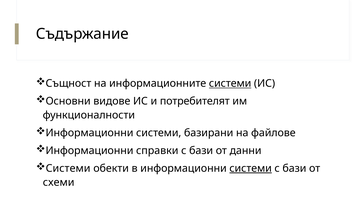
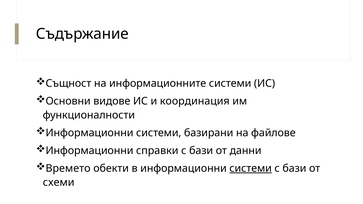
системи at (230, 83) underline: present -> none
потребителят: потребителят -> координация
Системи at (68, 169): Системи -> Времето
